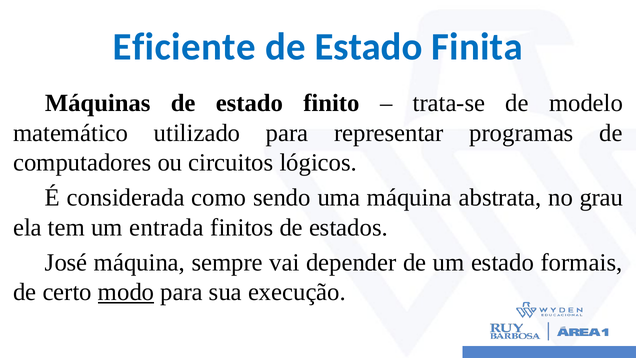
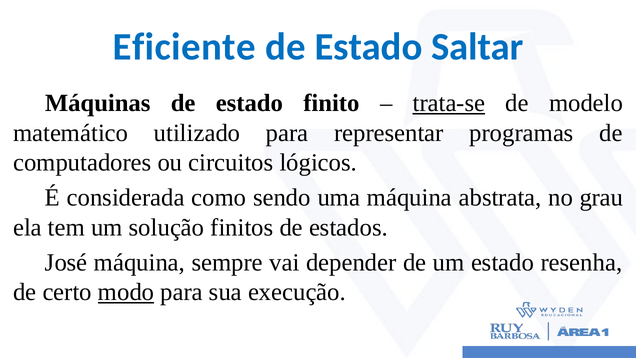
Finita: Finita -> Saltar
trata-se underline: none -> present
entrada: entrada -> solução
formais: formais -> resenha
